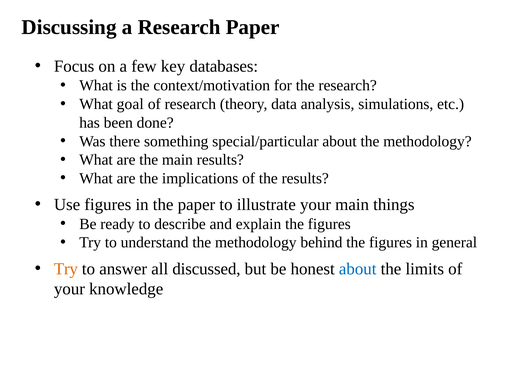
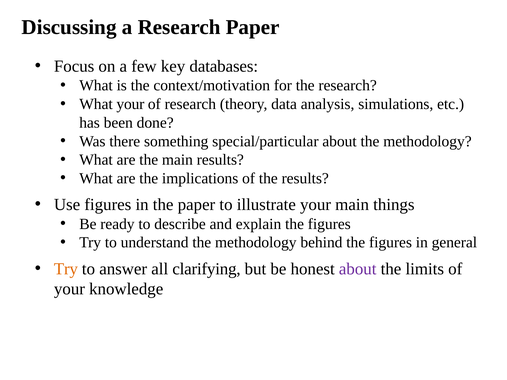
What goal: goal -> your
discussed: discussed -> clarifying
about at (358, 269) colour: blue -> purple
